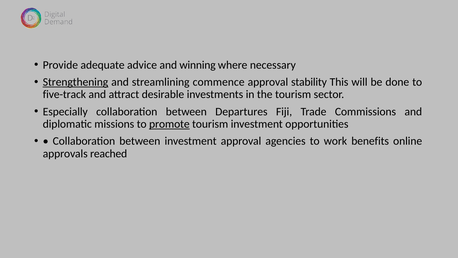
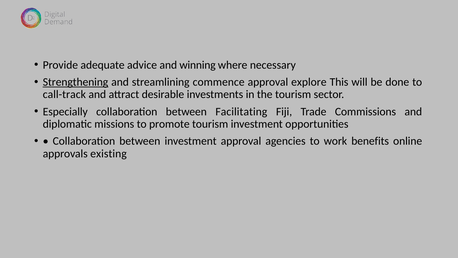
stability: stability -> explore
five-track: five-track -> call-track
Departures: Departures -> Facilitating
promote underline: present -> none
reached: reached -> existing
